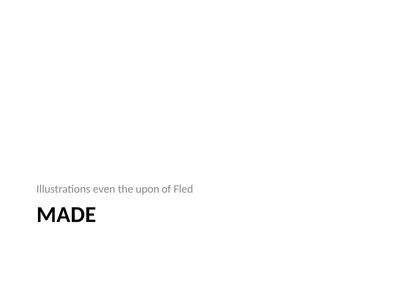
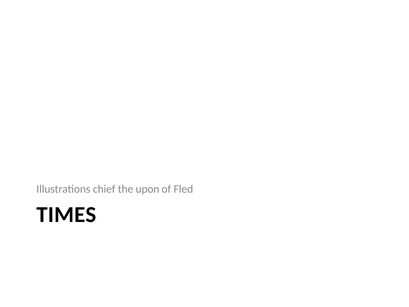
even: even -> chief
MADE: MADE -> TIMES
